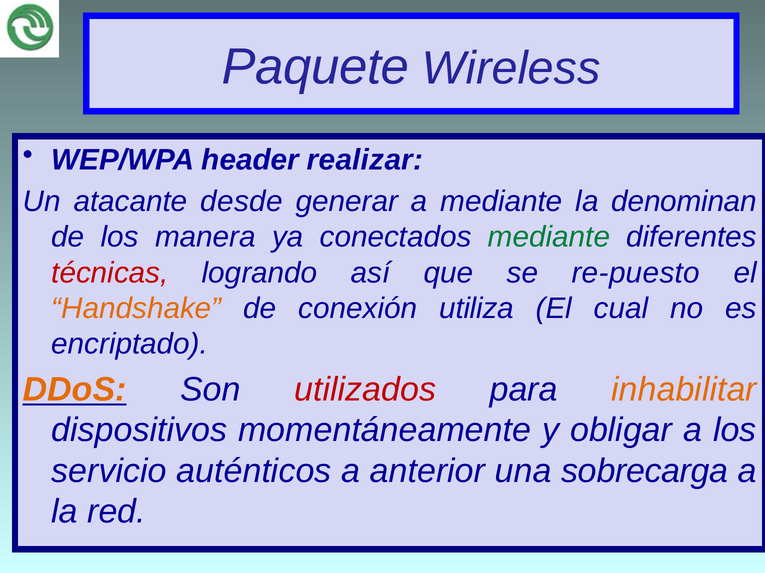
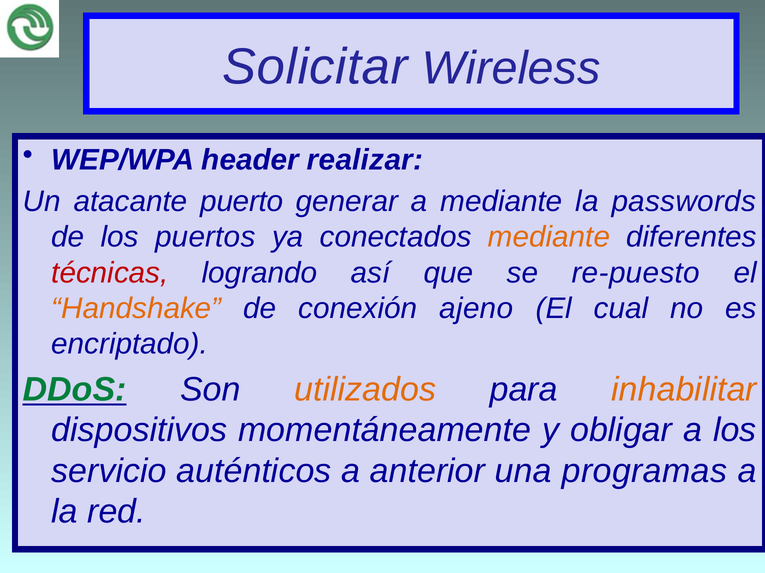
Paquete: Paquete -> Solicitar
desde: desde -> puerto
denominan: denominan -> passwords
manera: manera -> puertos
mediante at (549, 237) colour: green -> orange
utiliza: utiliza -> ajeno
DDoS colour: orange -> green
utilizados colour: red -> orange
sobrecarga: sobrecarga -> programas
